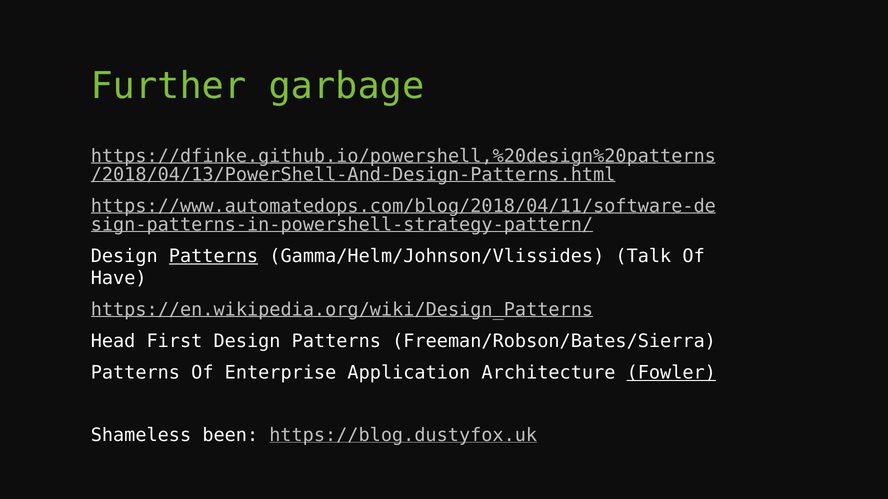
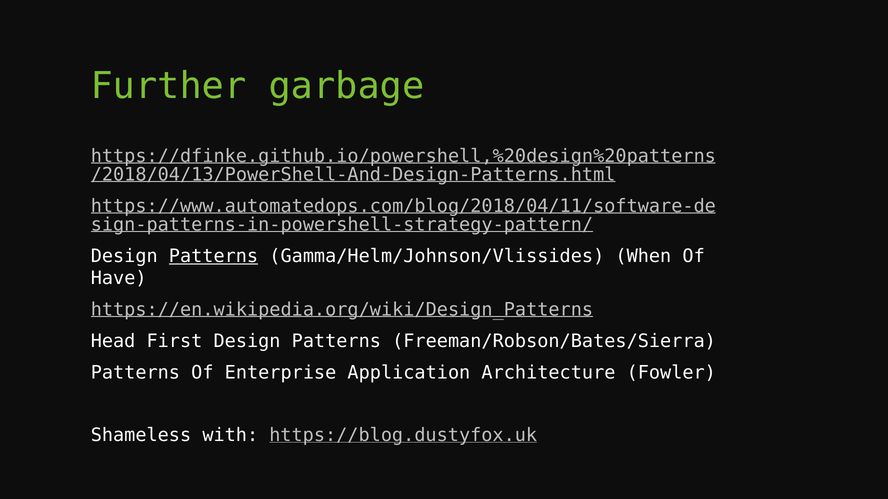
Talk: Talk -> When
Fowler underline: present -> none
been: been -> with
